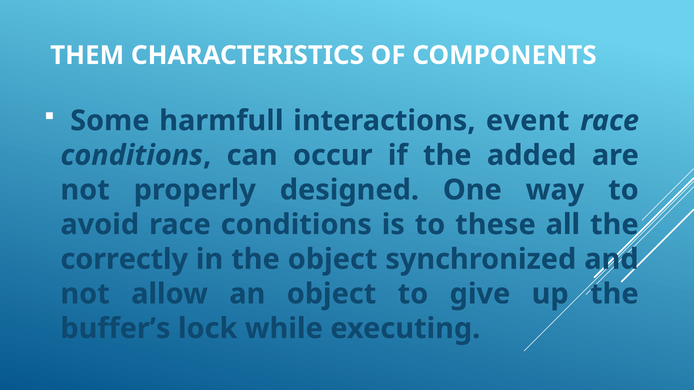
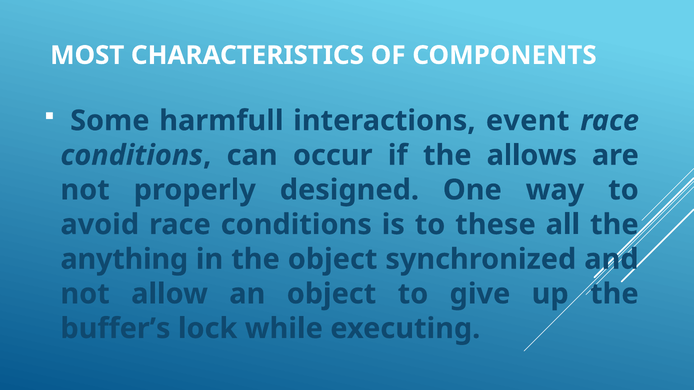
THEM: THEM -> MOST
added: added -> allows
correctly: correctly -> anything
